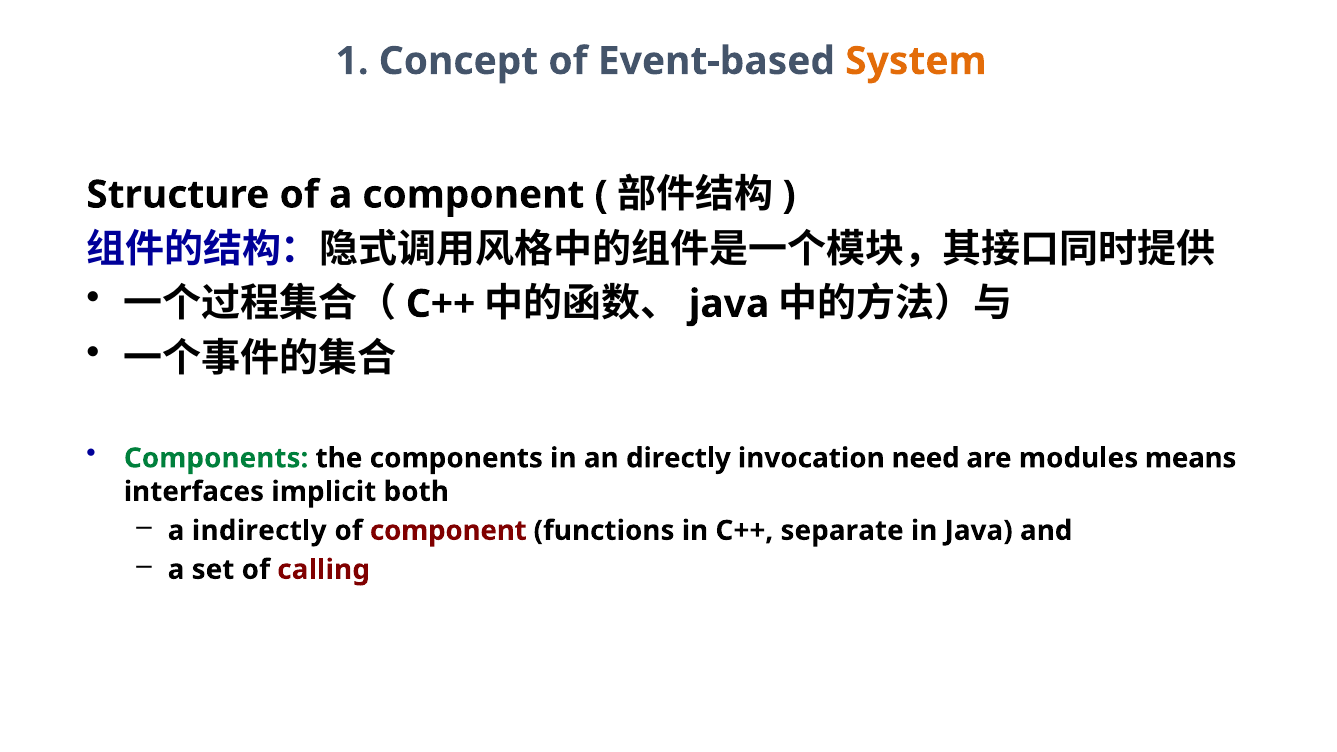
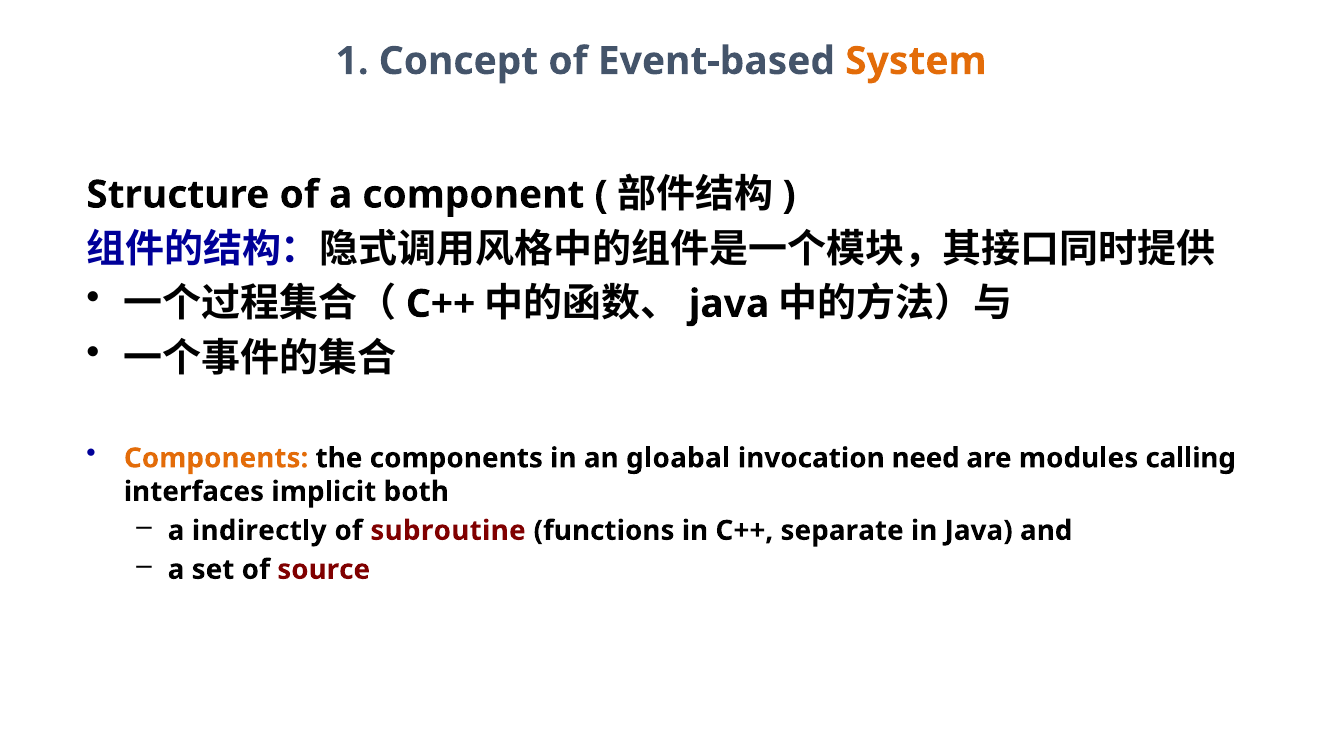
Components at (216, 458) colour: green -> orange
directly: directly -> gloabal
means: means -> calling
of component: component -> subroutine
calling: calling -> source
